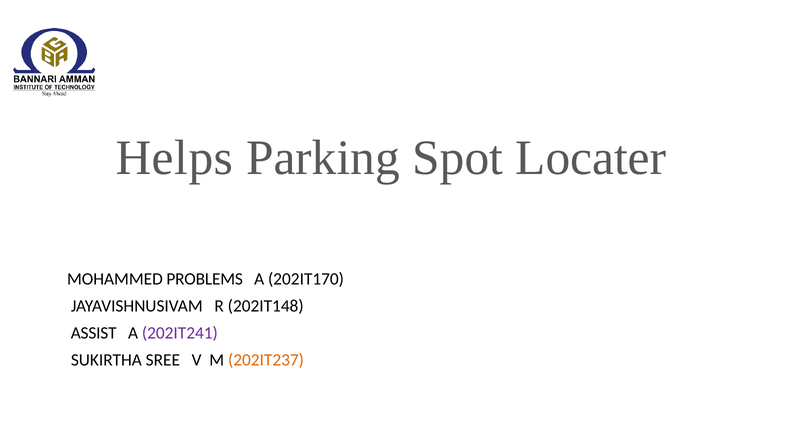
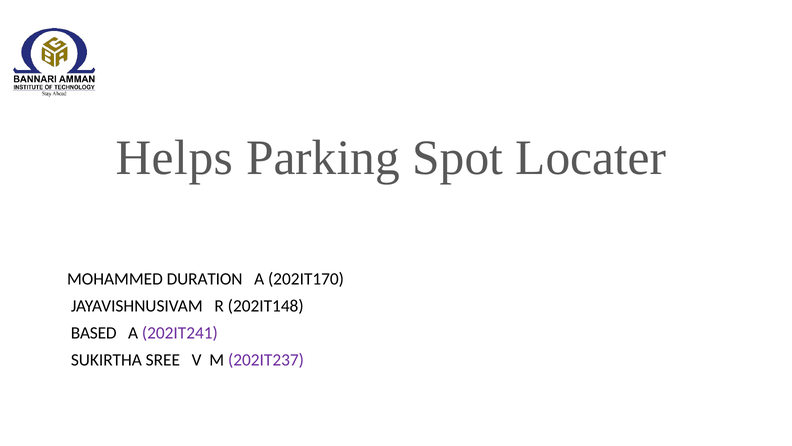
PROBLEMS: PROBLEMS -> DURATION
ASSIST: ASSIST -> BASED
202IT237 colour: orange -> purple
